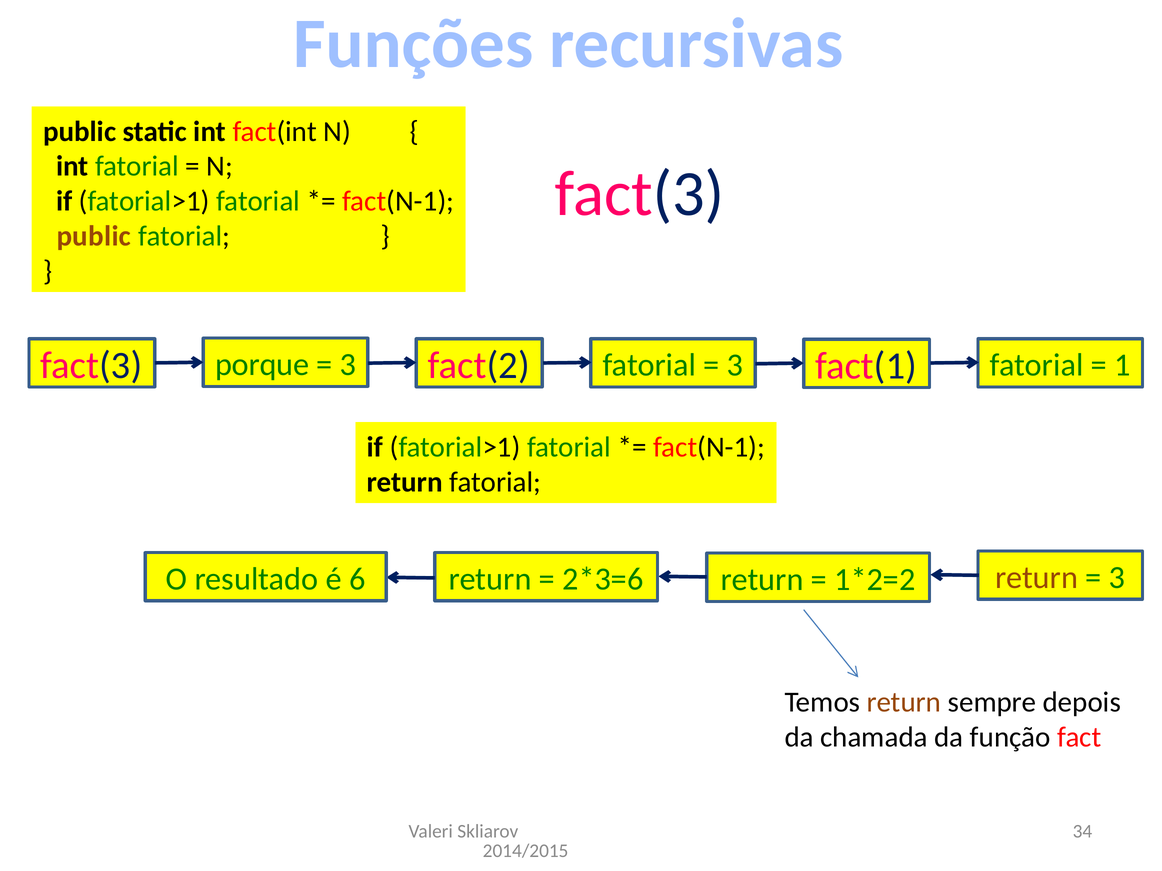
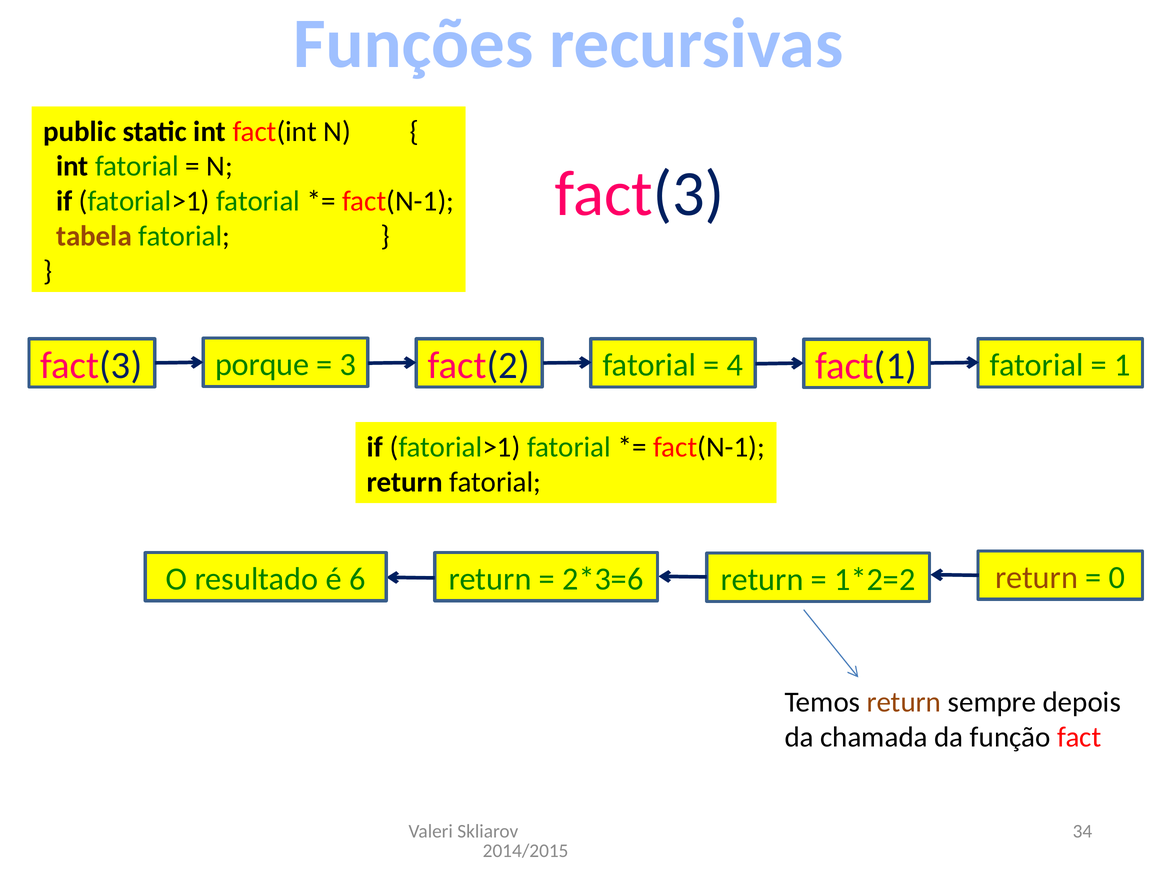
public at (94, 236): public -> tabela
3 at (735, 365): 3 -> 4
3 at (1117, 578): 3 -> 0
